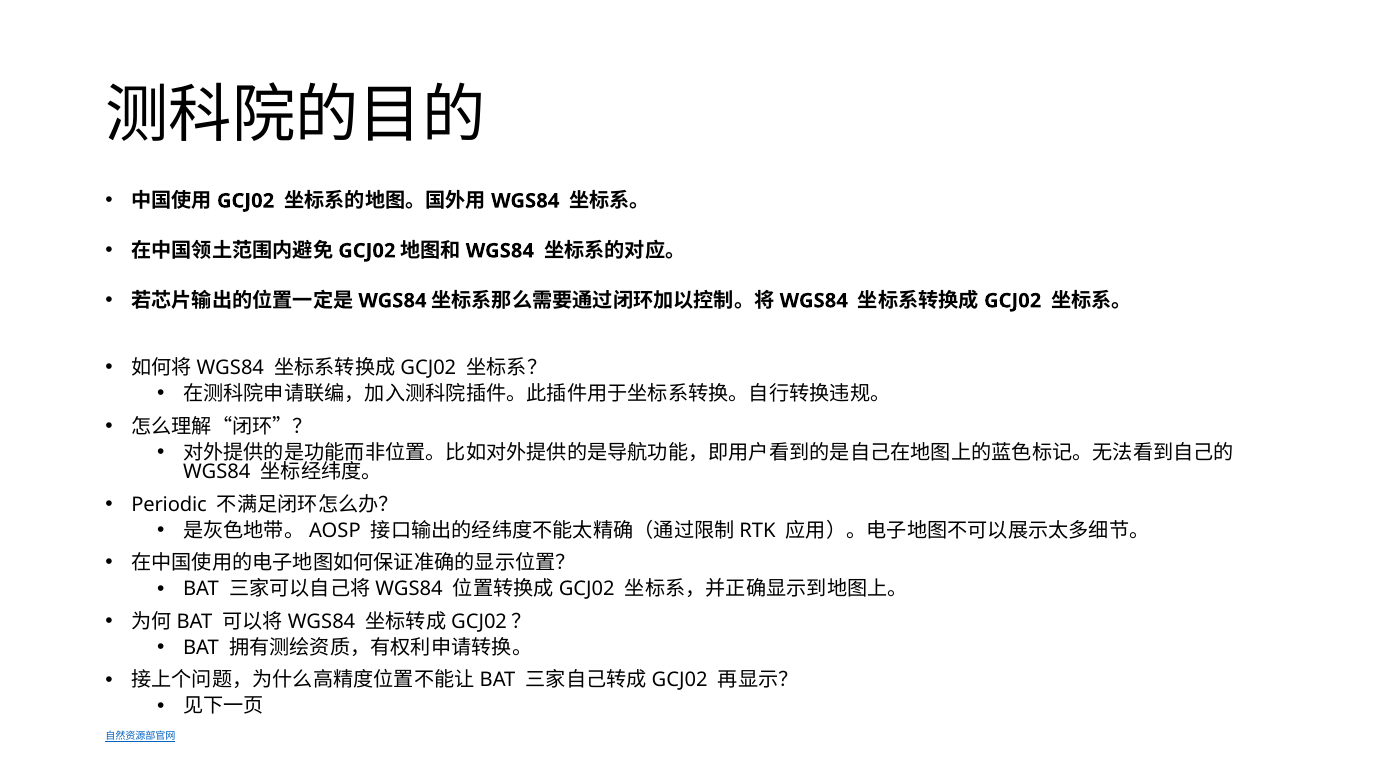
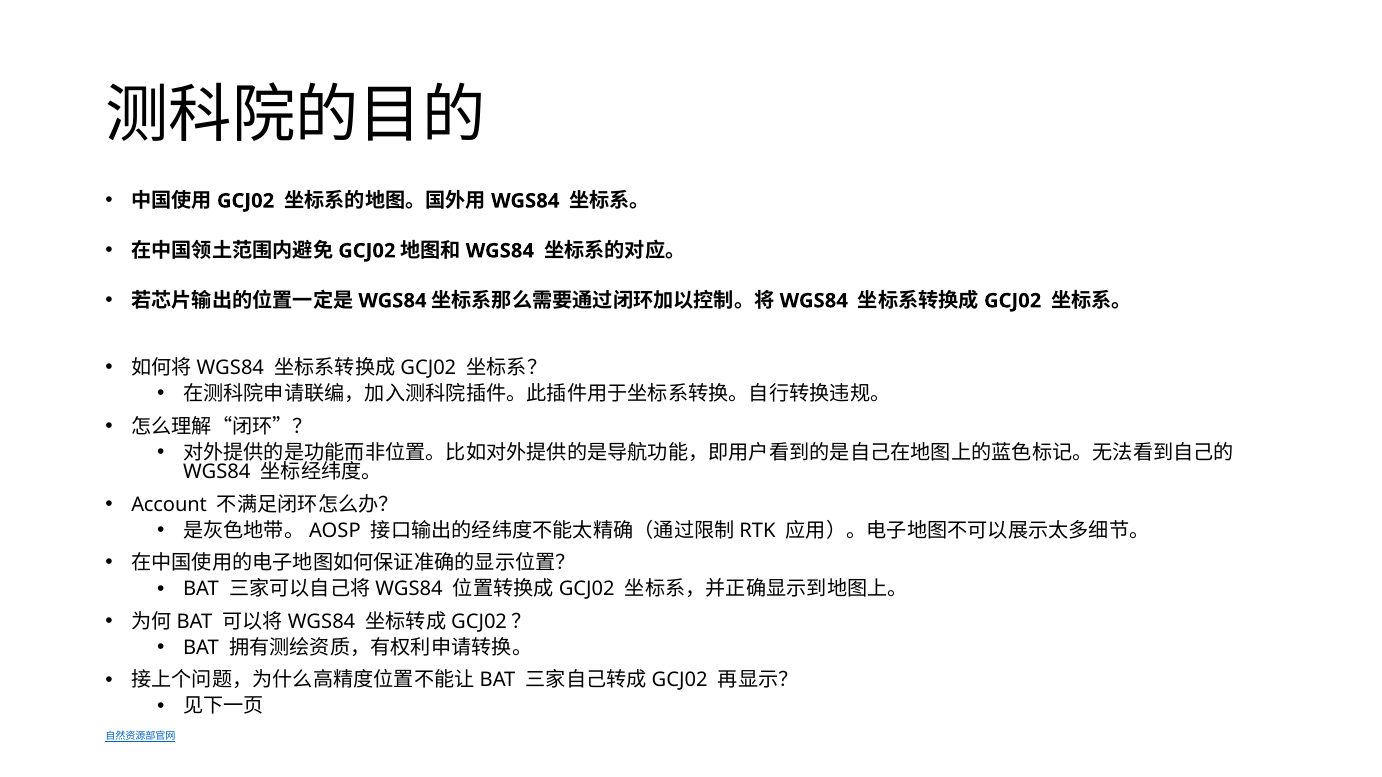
Periodic: Periodic -> Account
